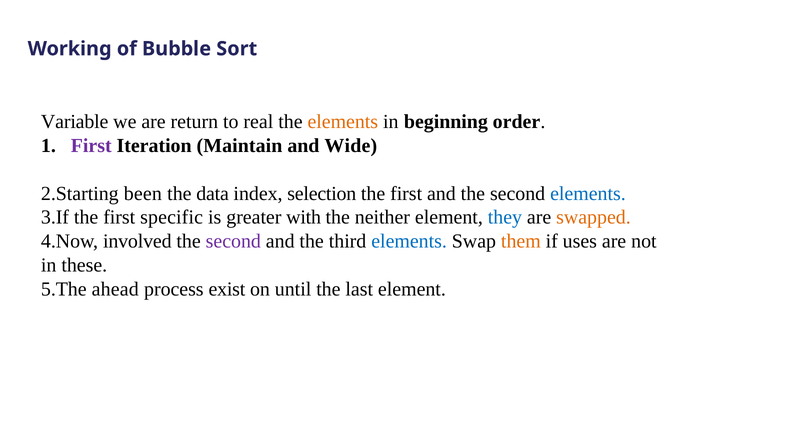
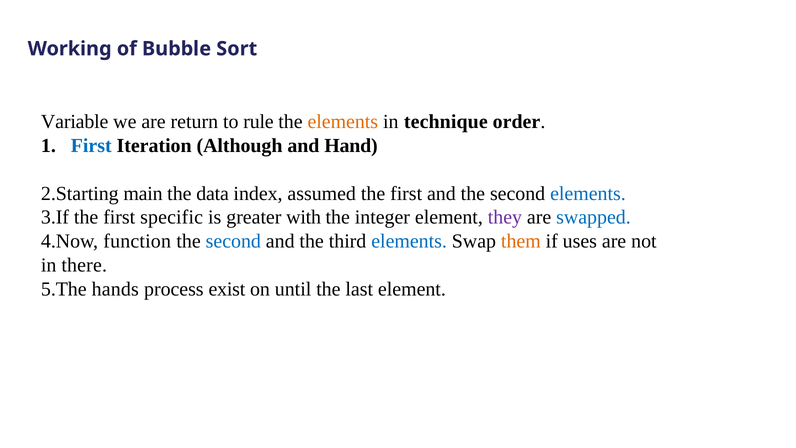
real: real -> rule
beginning: beginning -> technique
First at (91, 146) colour: purple -> blue
Maintain: Maintain -> Although
Wide: Wide -> Hand
been: been -> main
selection: selection -> assumed
neither: neither -> integer
they colour: blue -> purple
swapped colour: orange -> blue
involved: involved -> function
second at (233, 241) colour: purple -> blue
these: these -> there
ahead: ahead -> hands
